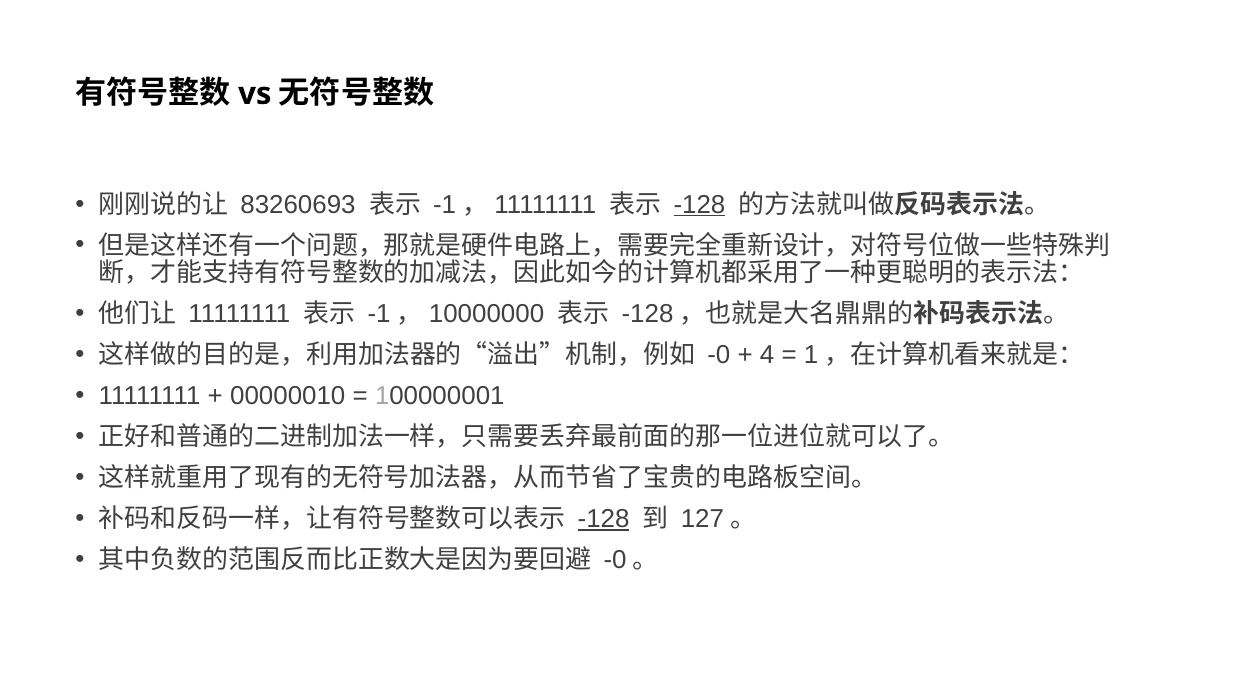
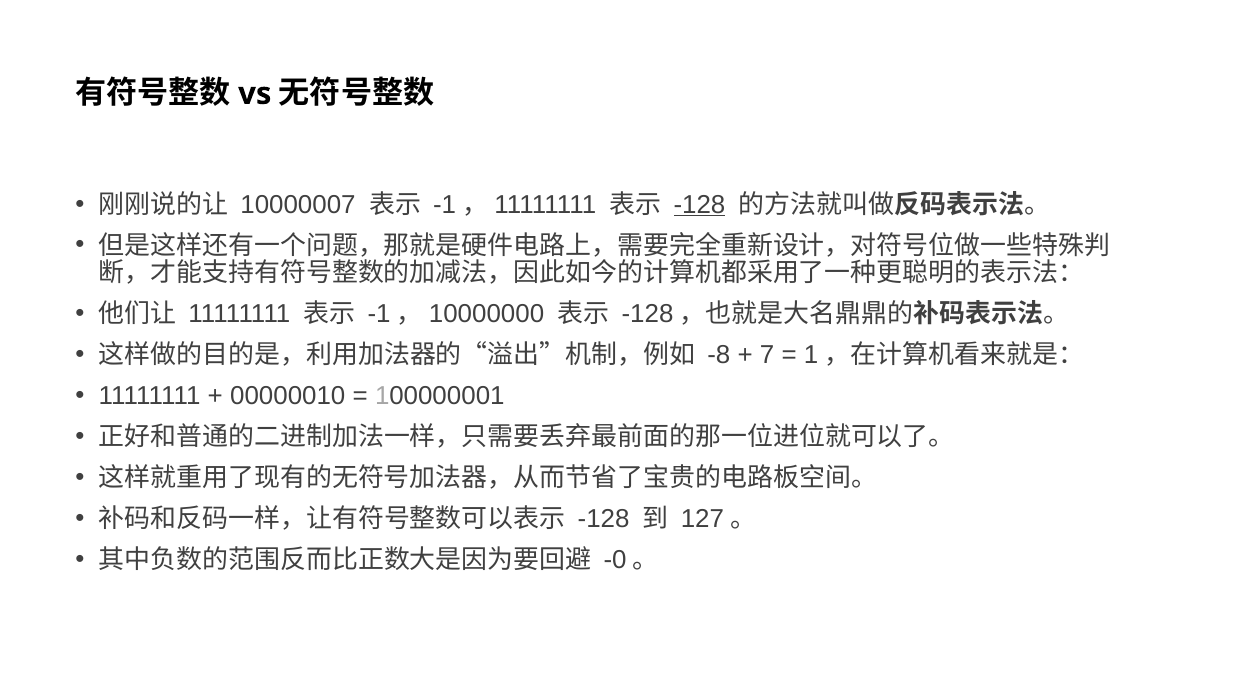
83260693: 83260693 -> 10000007
-0: -0 -> -8
4: 4 -> 7
-128 at (604, 519) underline: present -> none
